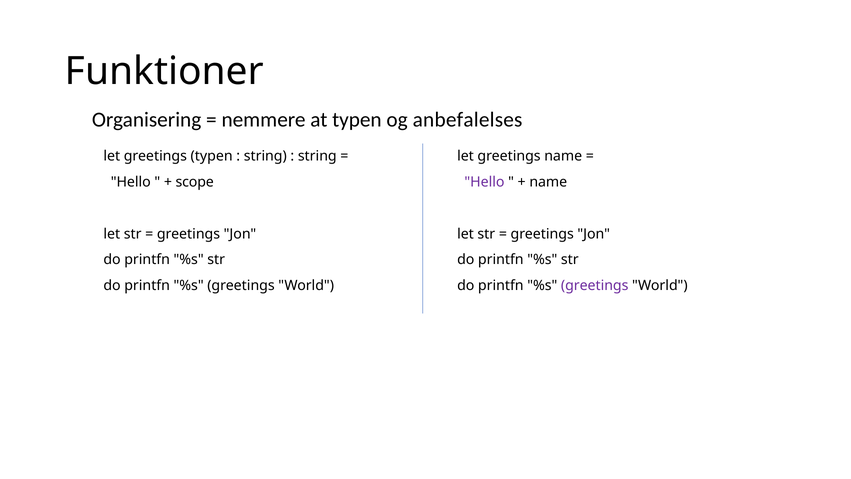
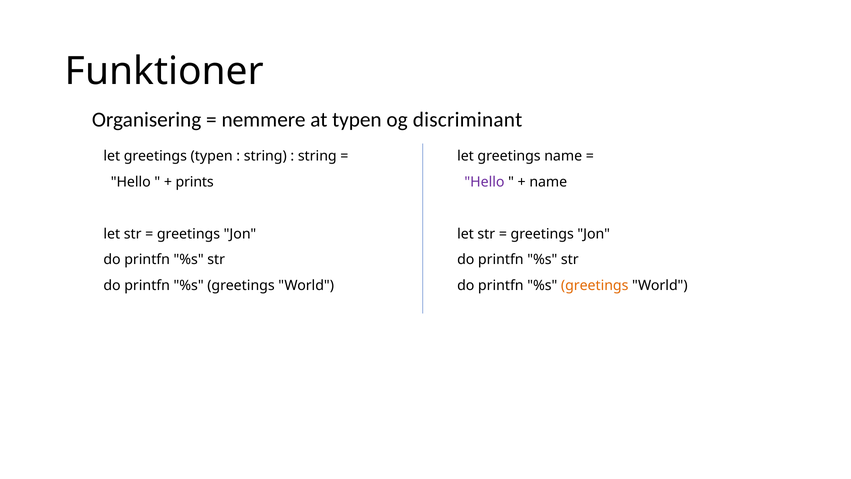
anbefalelses: anbefalelses -> discriminant
scope: scope -> prints
greetings at (595, 285) colour: purple -> orange
